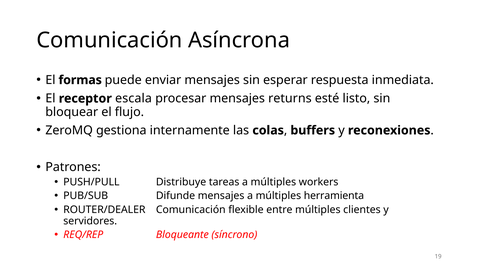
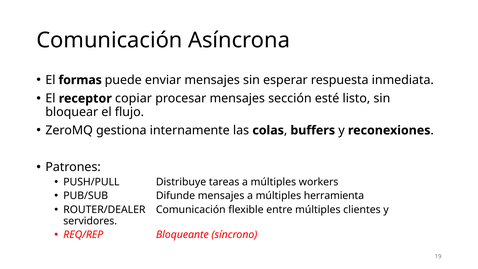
escala: escala -> copiar
returns: returns -> sección
